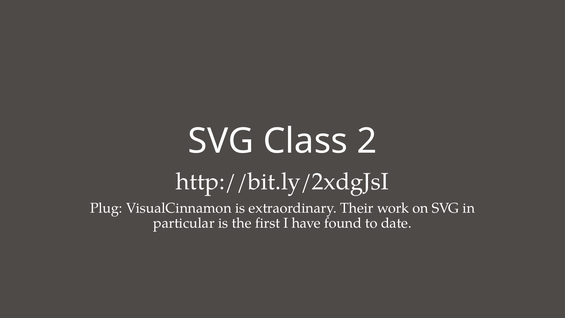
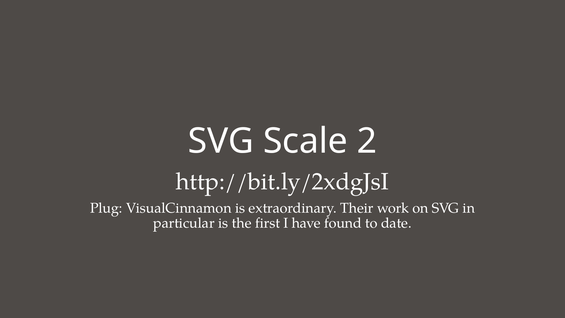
Class: Class -> Scale
